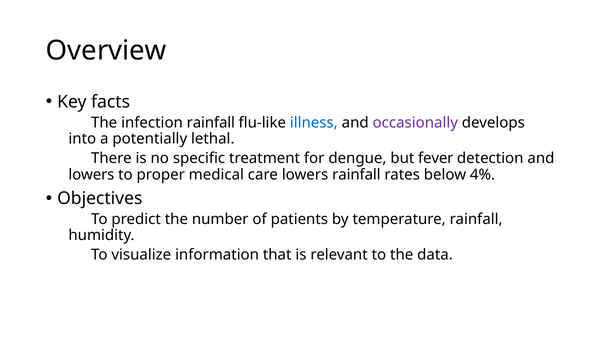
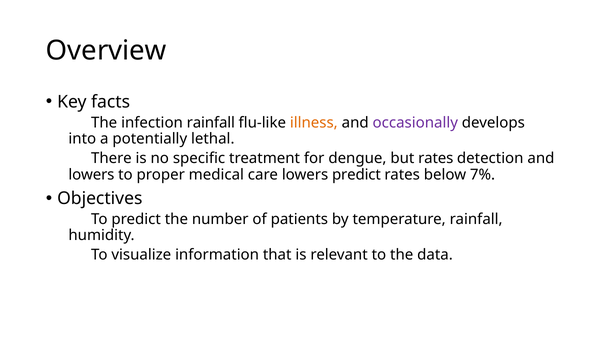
illness colour: blue -> orange
but fever: fever -> rates
lowers rainfall: rainfall -> predict
4%: 4% -> 7%
